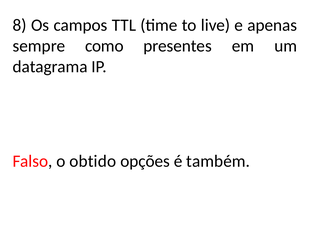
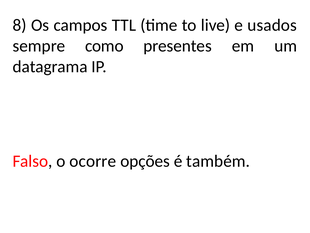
apenas: apenas -> usados
obtido: obtido -> ocorre
